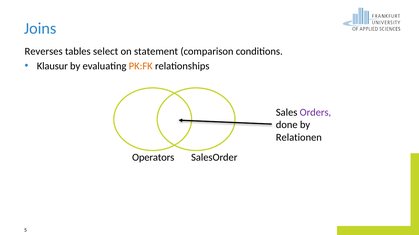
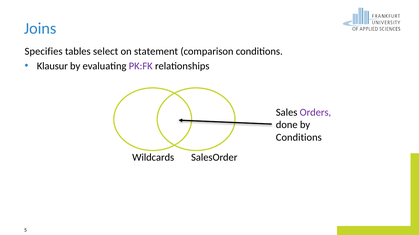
Reverses: Reverses -> Specifies
PK:FK colour: orange -> purple
Relationen at (299, 138): Relationen -> Conditions
Operators: Operators -> Wildcards
